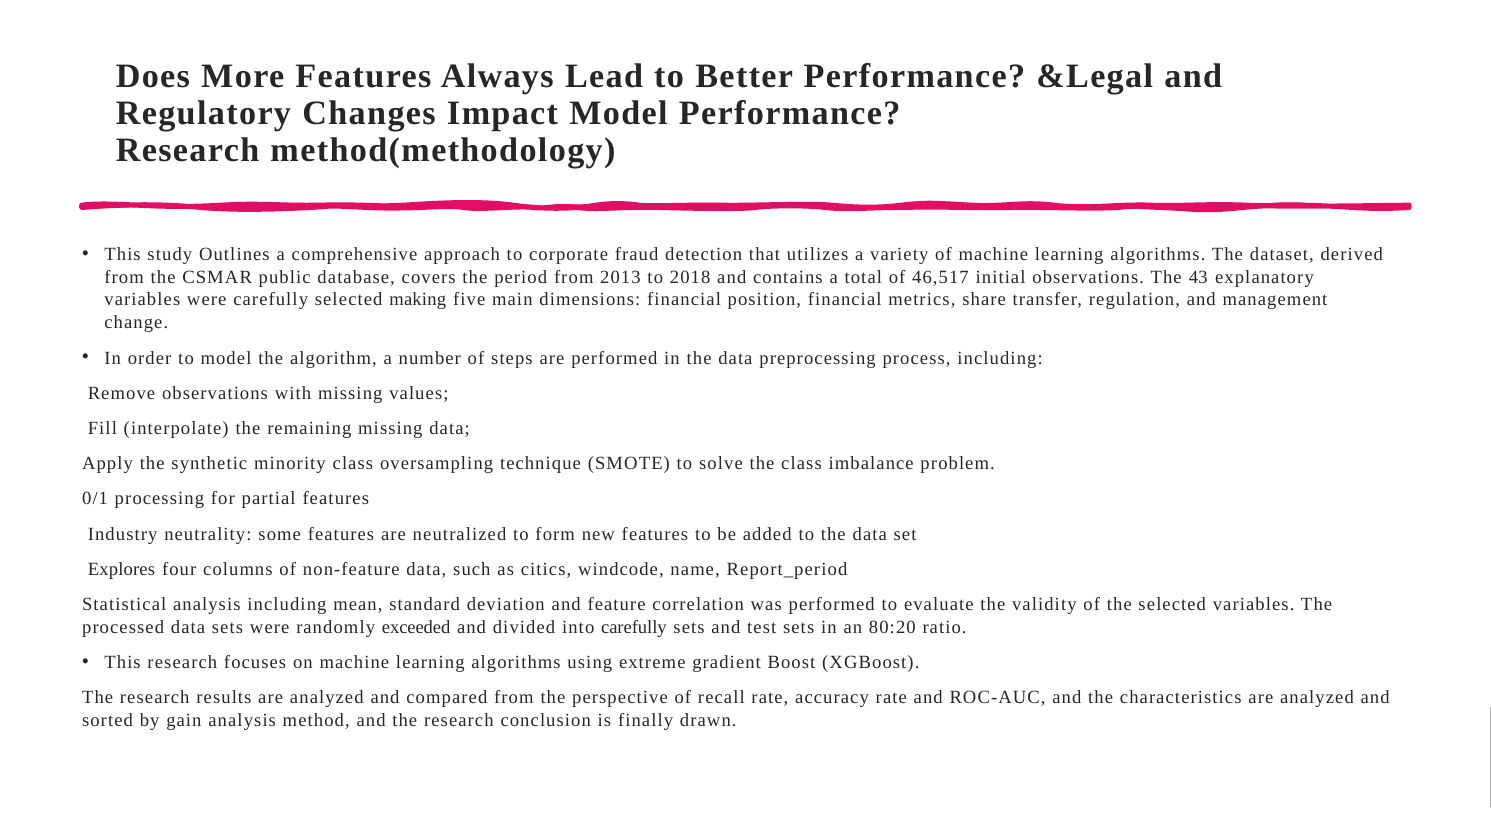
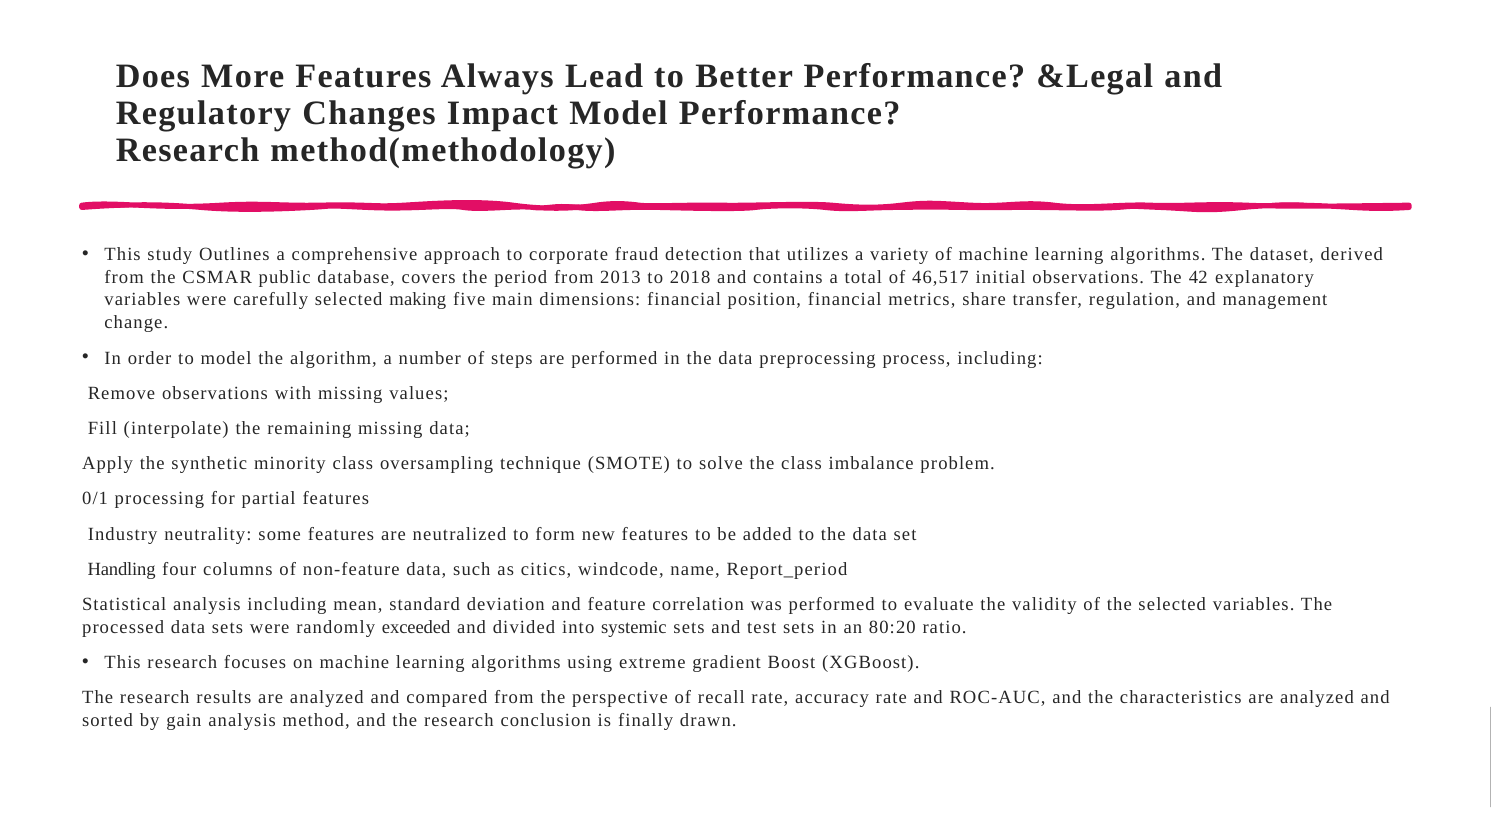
43: 43 -> 42
Explores: Explores -> Handling
into carefully: carefully -> systemic
